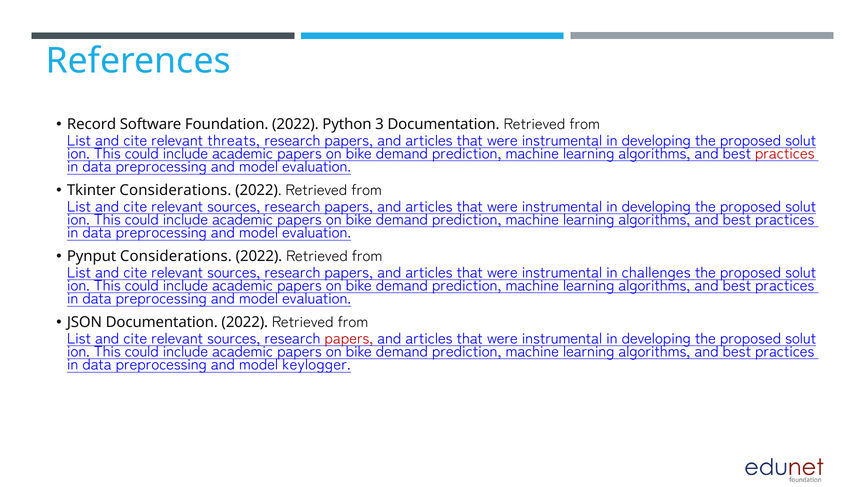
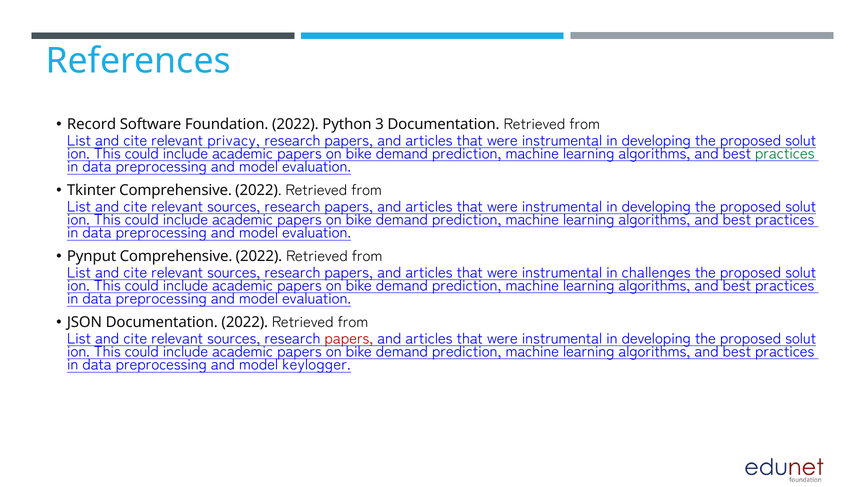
threats: threats -> privacy
practices at (785, 154) colour: red -> green
Tkinter Considerations: Considerations -> Comprehensive
Pynput Considerations: Considerations -> Comprehensive
